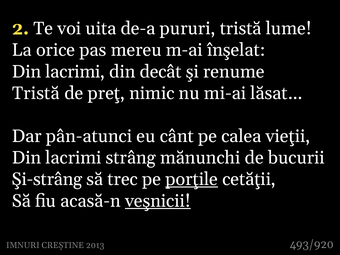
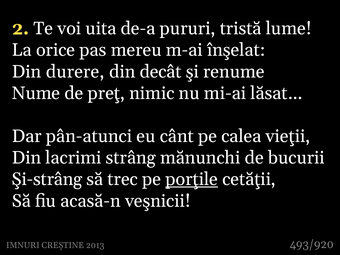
lacrimi at (75, 72): lacrimi -> durere
Tristă at (36, 93): Tristă -> Nume
veşnicii underline: present -> none
